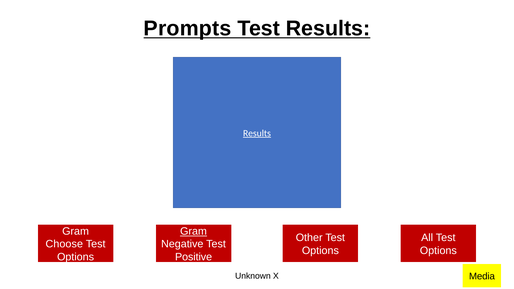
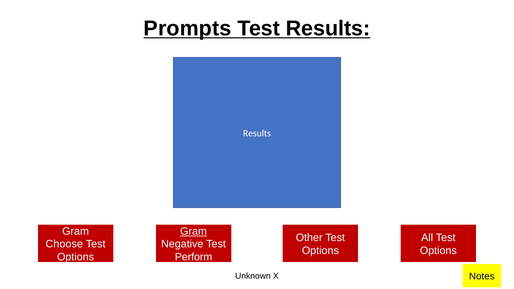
Results at (257, 133) underline: present -> none
Positive: Positive -> Perform
Media: Media -> Notes
